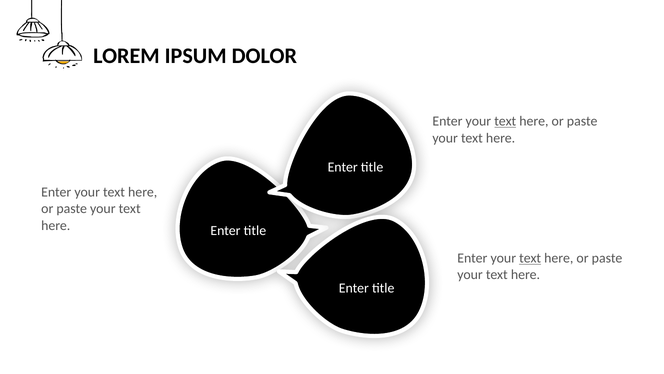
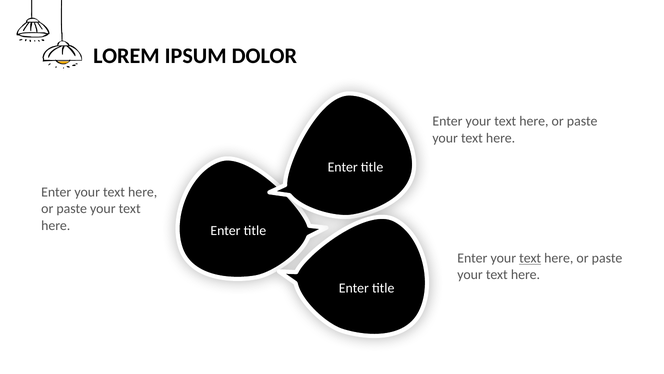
text at (505, 121) underline: present -> none
